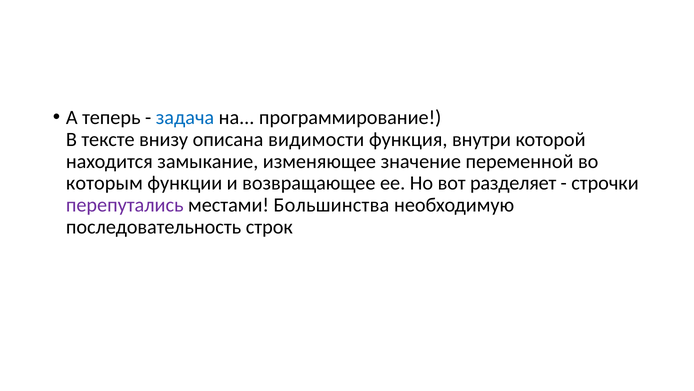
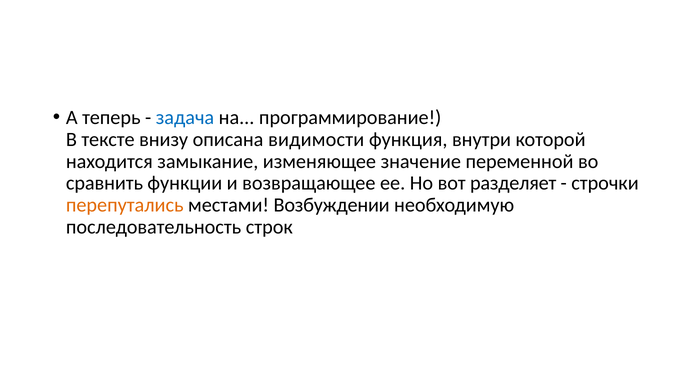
которым: которым -> сравнить
перепутались colour: purple -> orange
Большинства: Большинства -> Возбуждении
